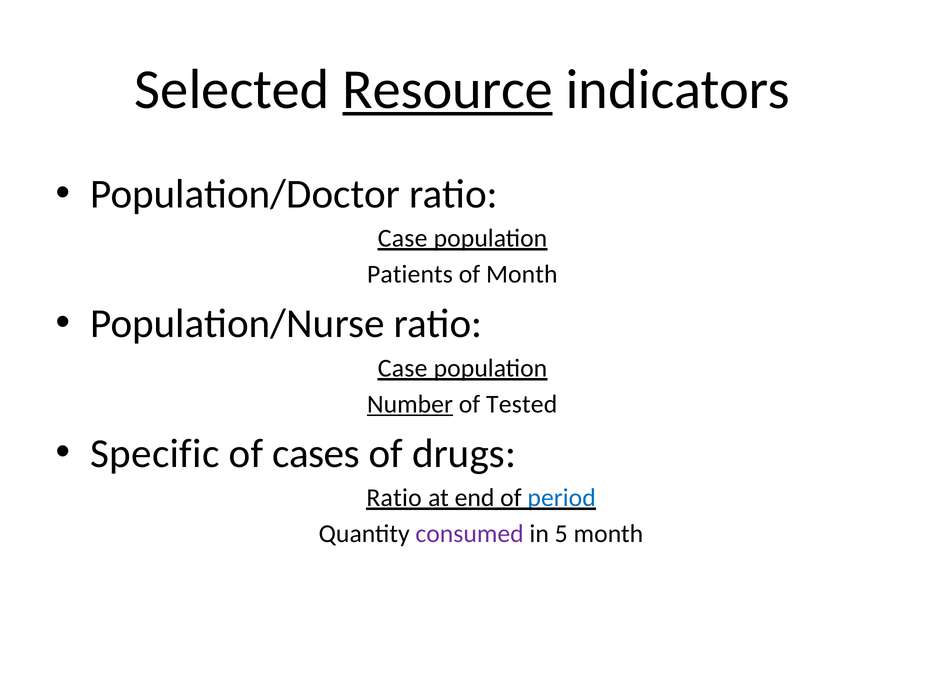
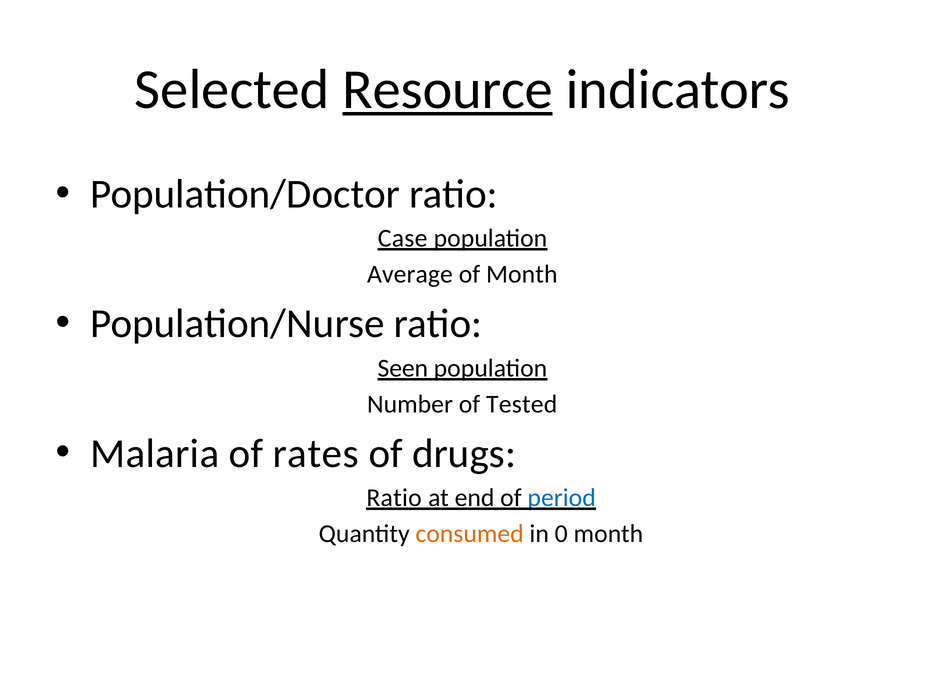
Patients: Patients -> Average
Case at (403, 368): Case -> Seen
Number underline: present -> none
Specific: Specific -> Malaria
cases: cases -> rates
consumed colour: purple -> orange
5: 5 -> 0
